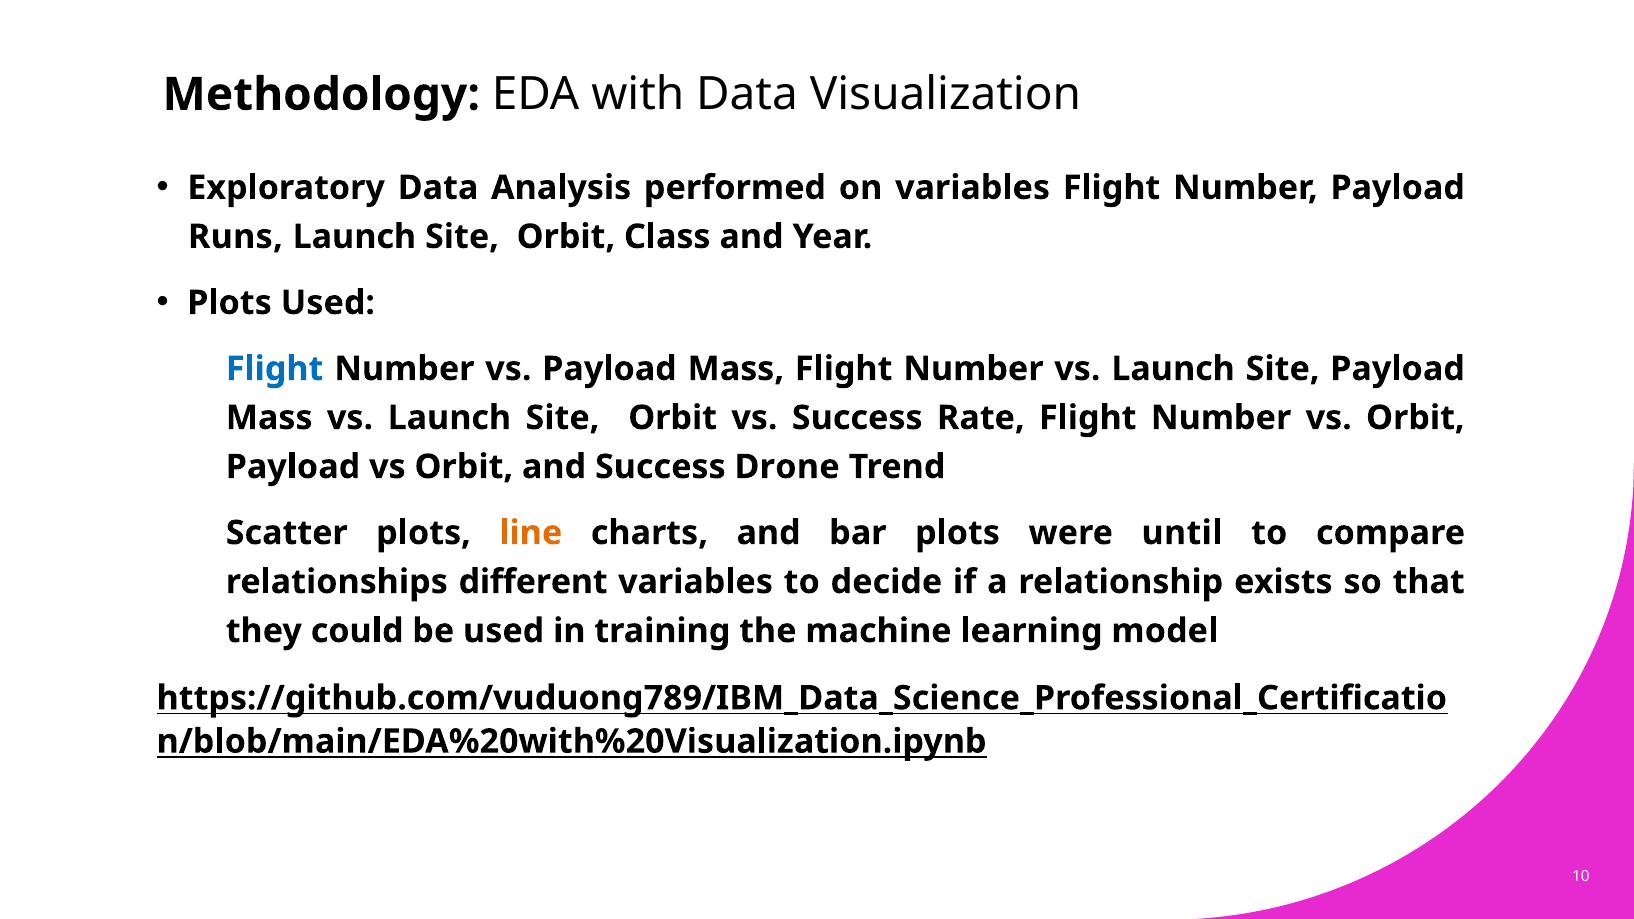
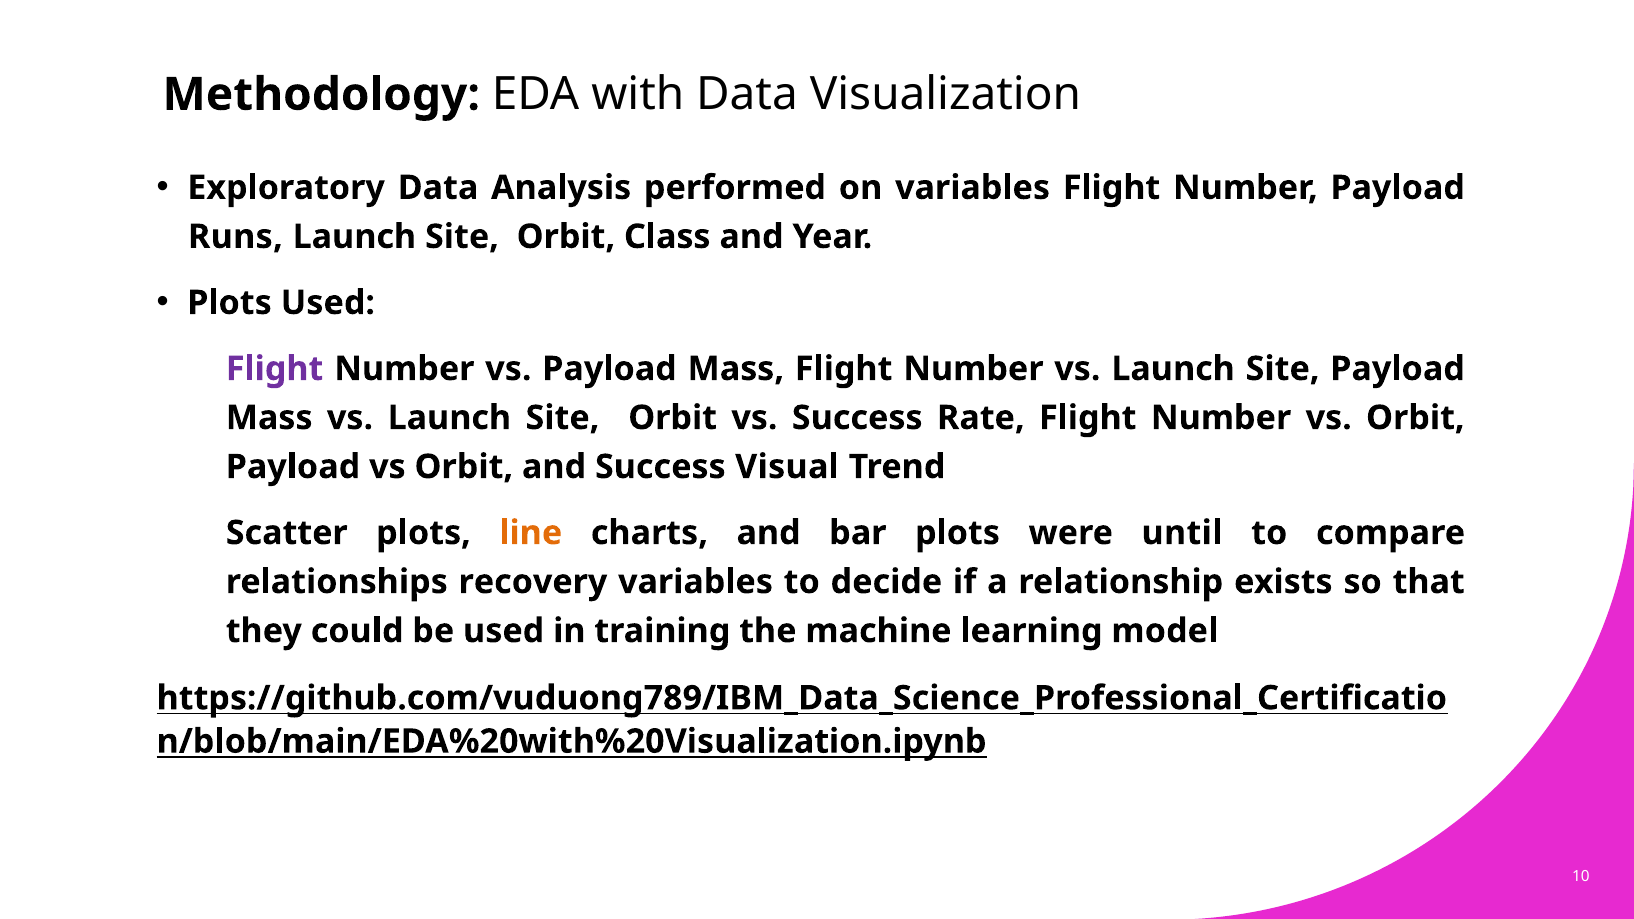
Flight at (275, 369) colour: blue -> purple
Drone: Drone -> Visual
different: different -> recovery
